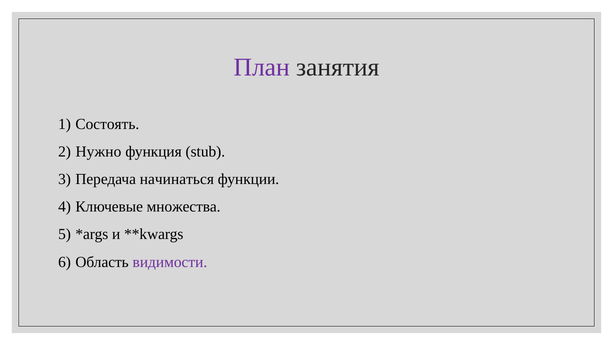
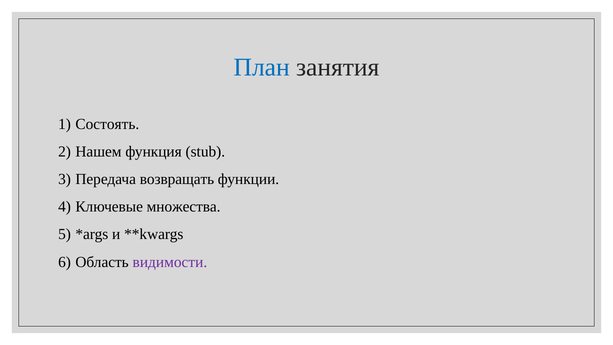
План colour: purple -> blue
Нужно: Нужно -> Нашем
начинаться: начинаться -> возвращать
